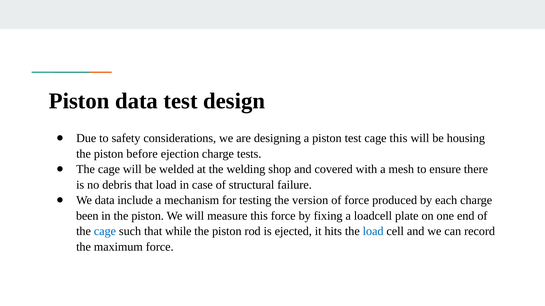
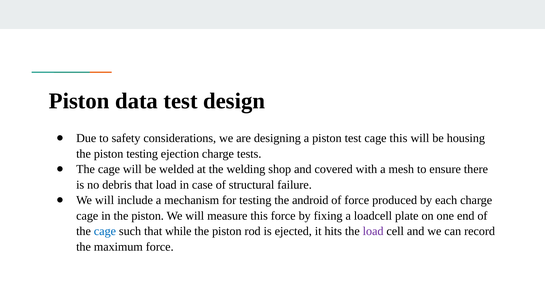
piston before: before -> testing
data at (105, 201): data -> will
version: version -> android
been at (87, 216): been -> cage
load at (373, 232) colour: blue -> purple
